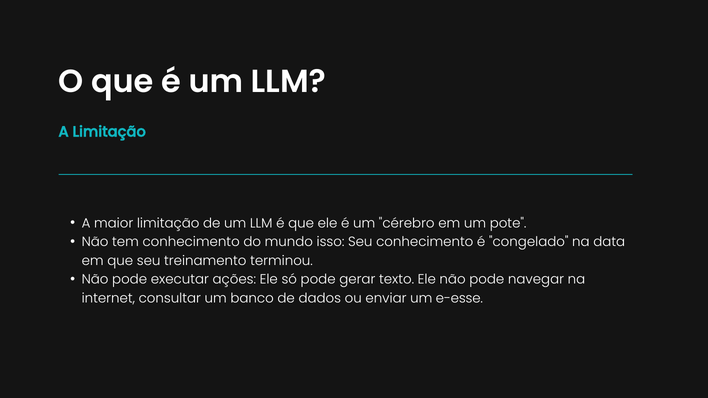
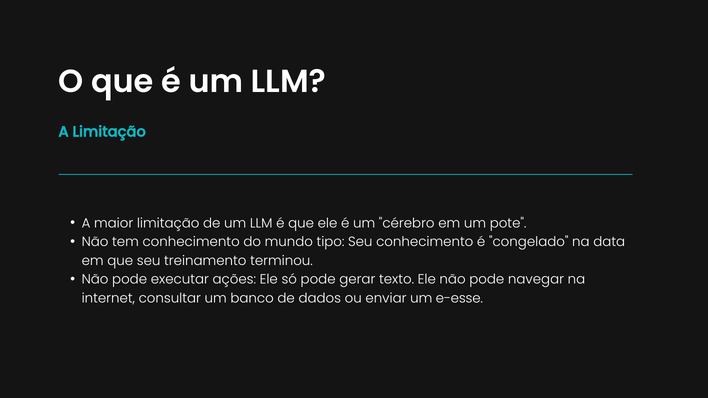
isso: isso -> tipo
